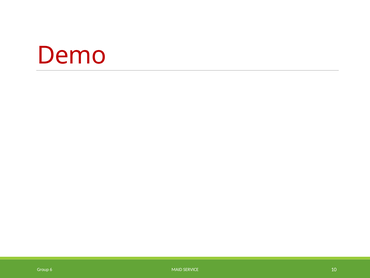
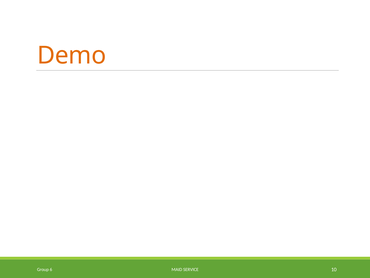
Demo colour: red -> orange
